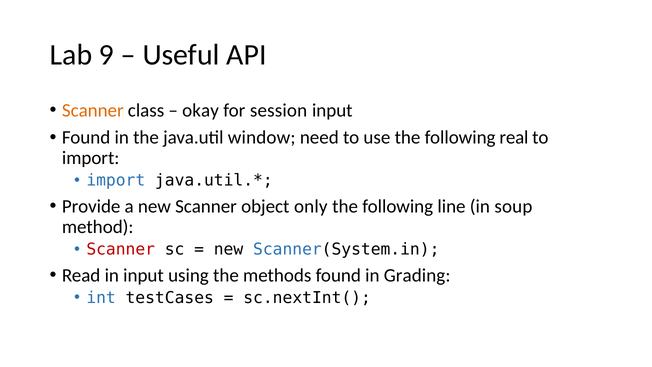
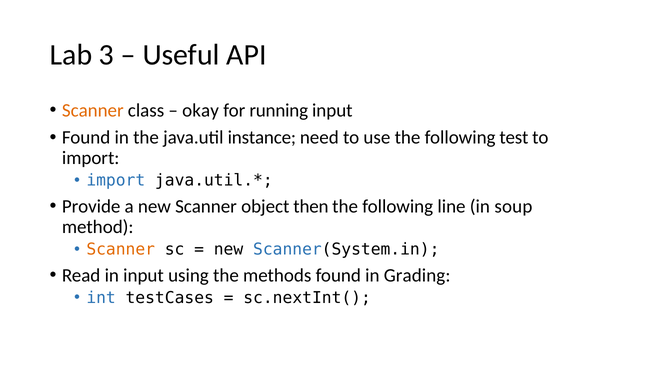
9: 9 -> 3
session: session -> running
window: window -> instance
real: real -> test
only: only -> then
Scanner at (121, 249) colour: red -> orange
